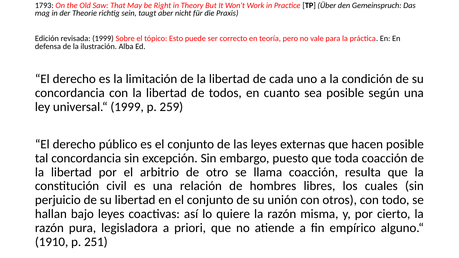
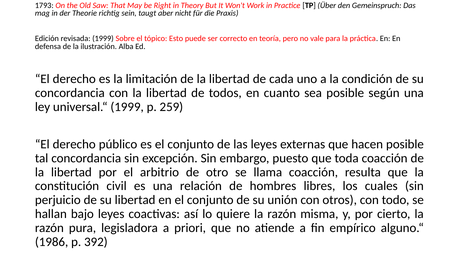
1910: 1910 -> 1986
251: 251 -> 392
